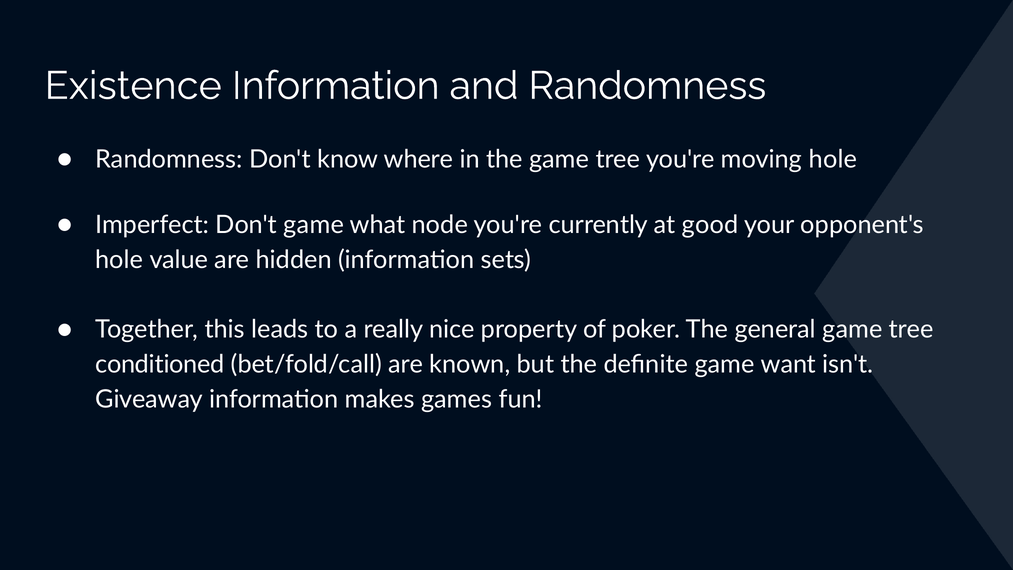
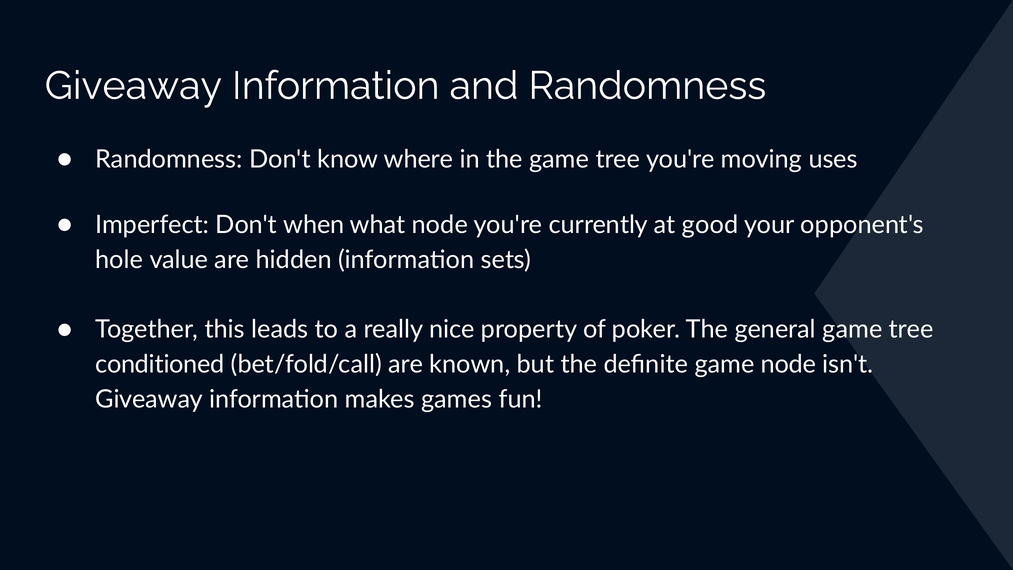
Existence at (133, 86): Existence -> Giveaway
moving hole: hole -> uses
Don't game: game -> when
game want: want -> node
